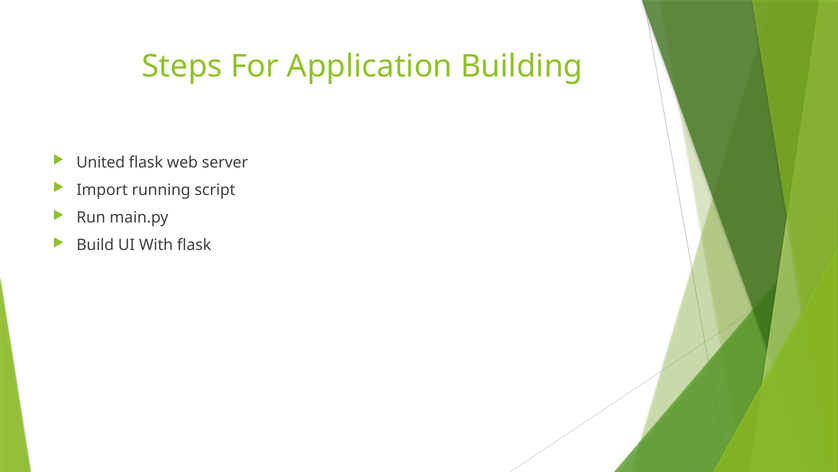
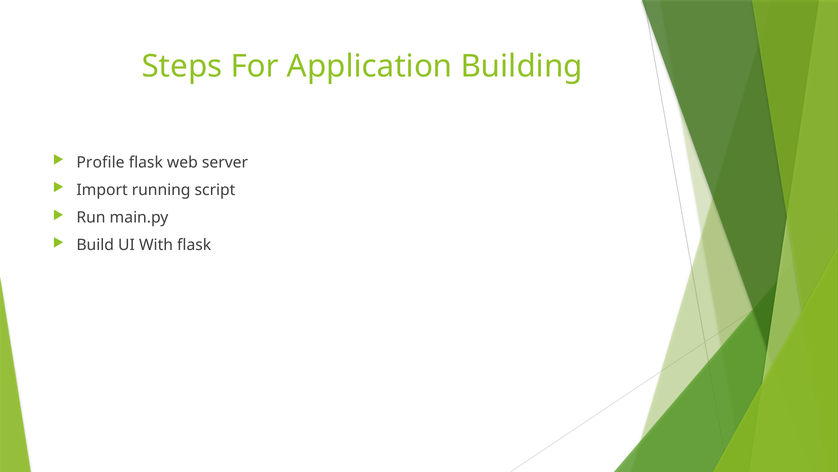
United: United -> Profile
